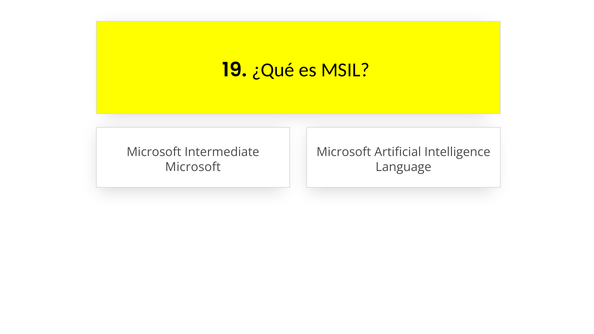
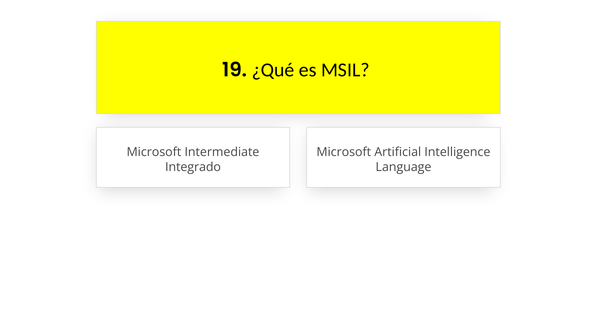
Microsoft at (193, 167): Microsoft -> Integrado
